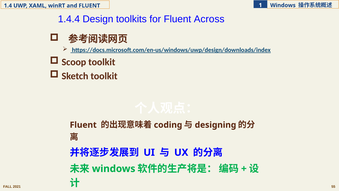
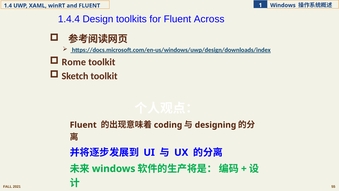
Scoop: Scoop -> Rome
